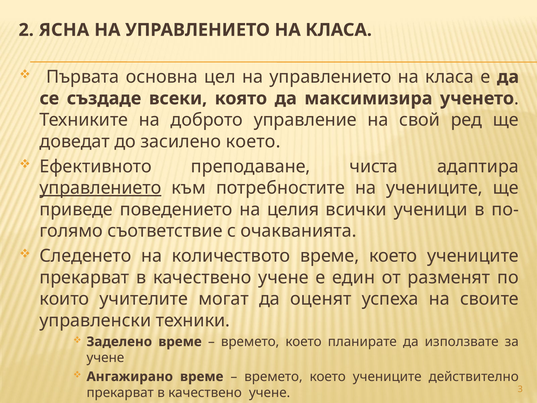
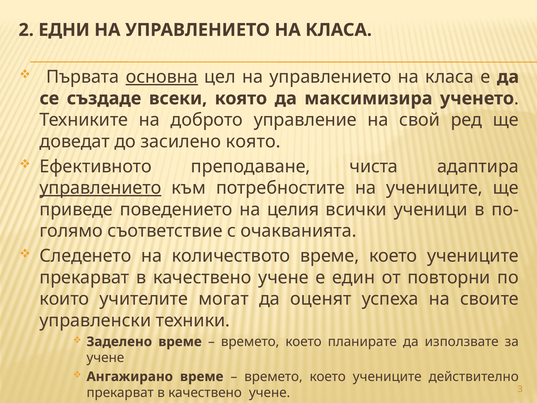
ЯСНА: ЯСНА -> ЕДНИ
основна underline: none -> present
засилено което: което -> която
разменят: разменят -> повторни
